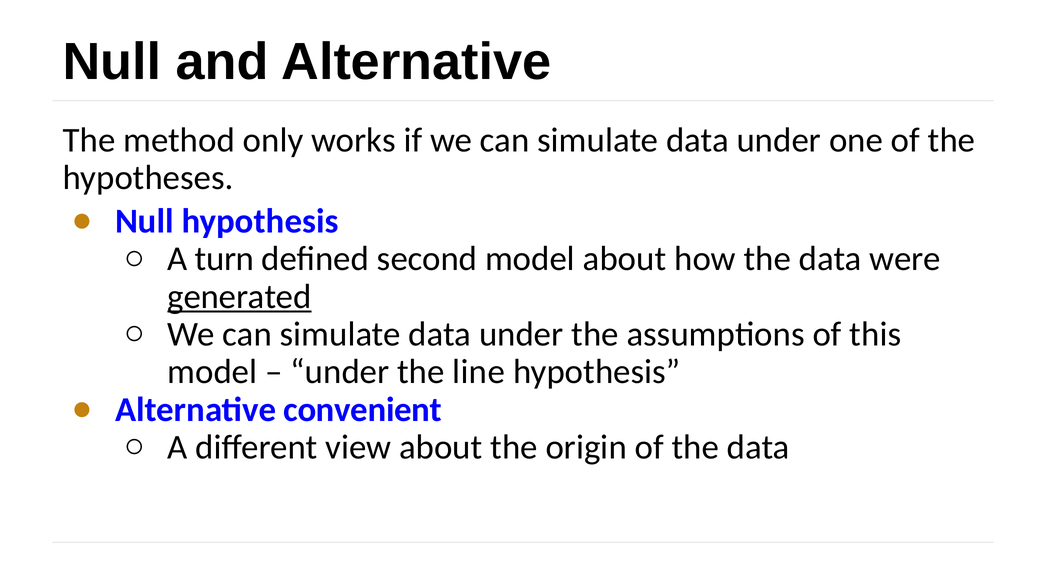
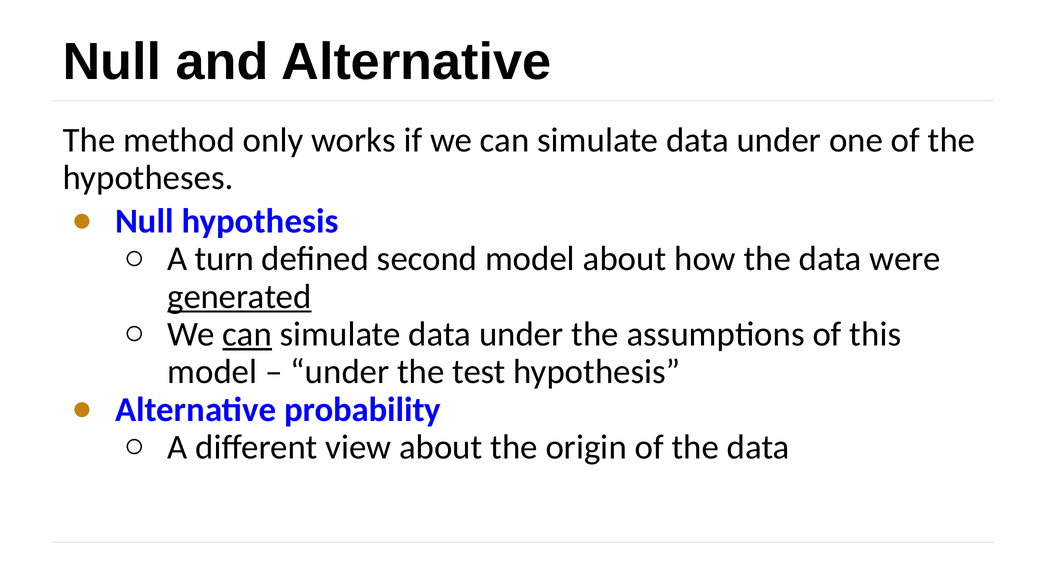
can at (247, 334) underline: none -> present
line: line -> test
convenient: convenient -> probability
